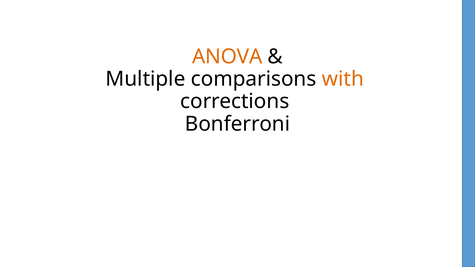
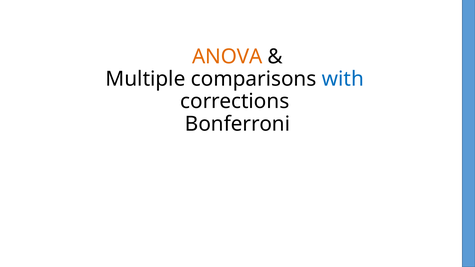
with colour: orange -> blue
